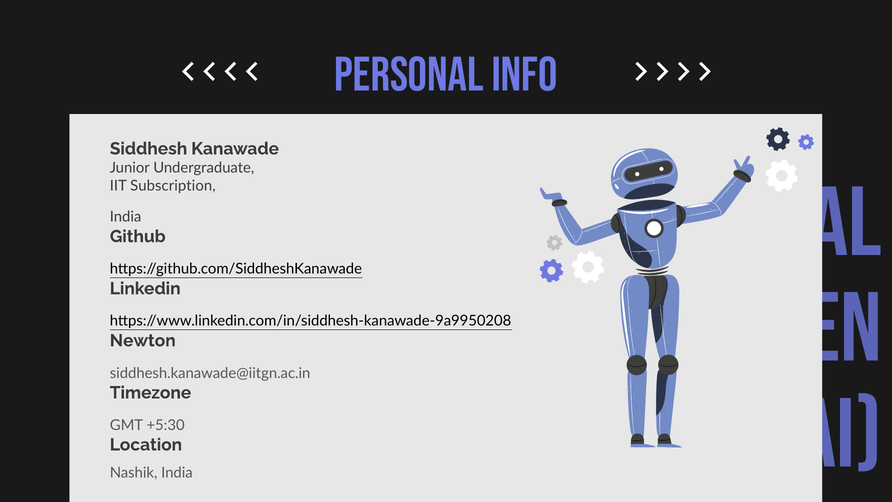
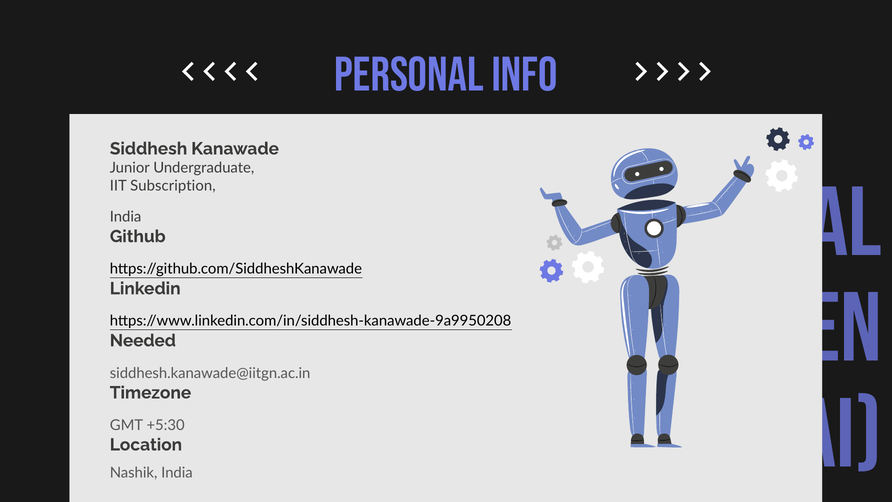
Newton: Newton -> Needed
